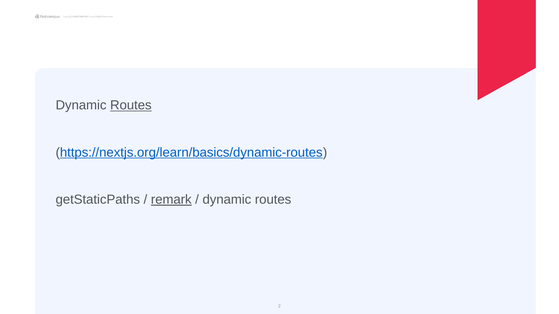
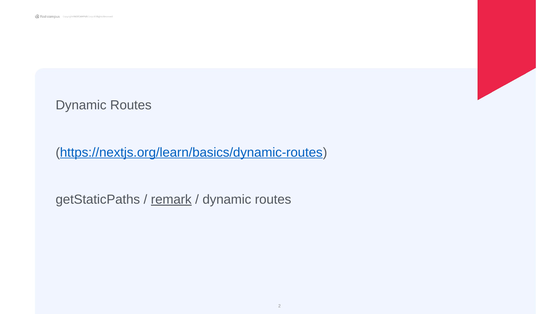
Routes at (131, 105) underline: present -> none
